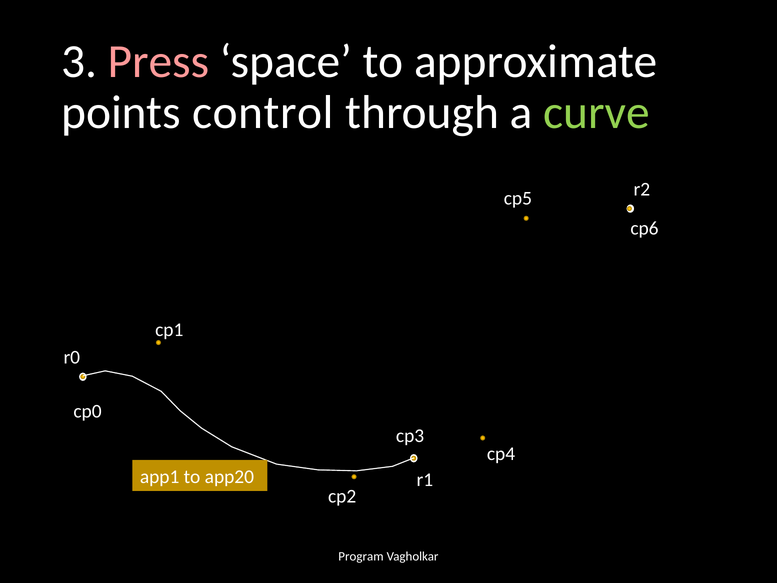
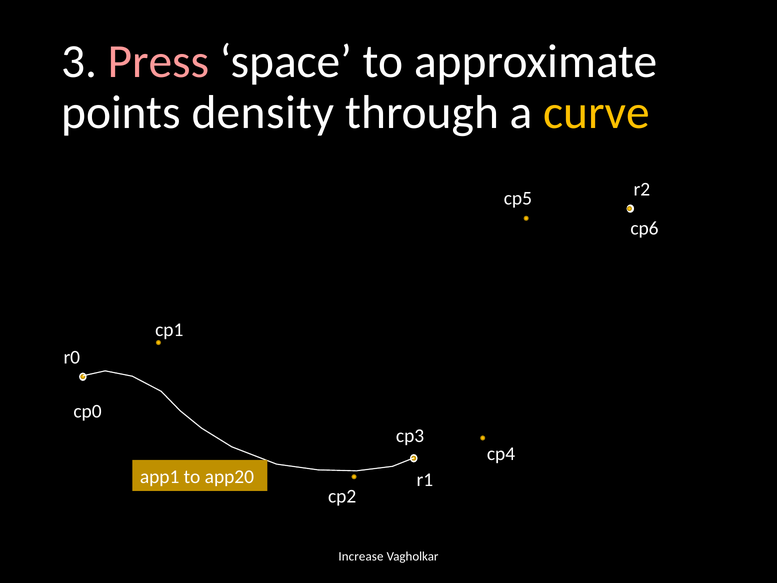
control: control -> density
curve colour: light green -> yellow
Program: Program -> Increase
